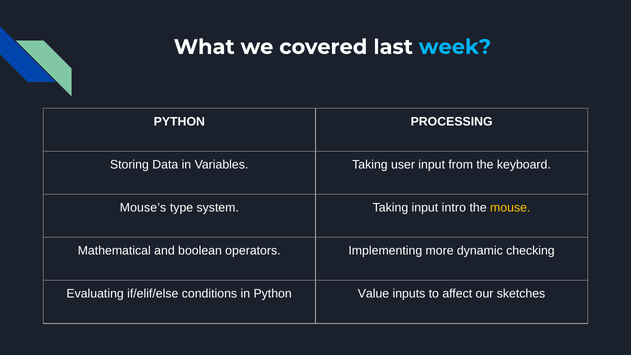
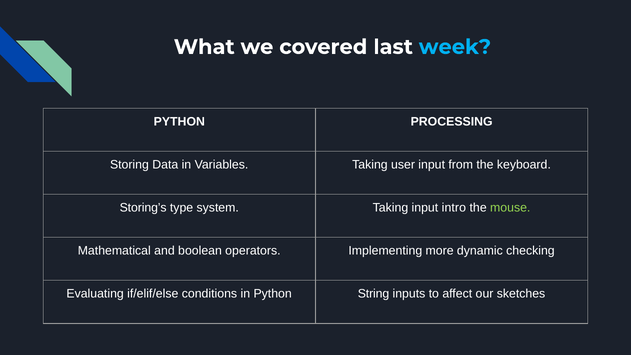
Mouse’s: Mouse’s -> Storing’s
mouse colour: yellow -> light green
Value: Value -> String
